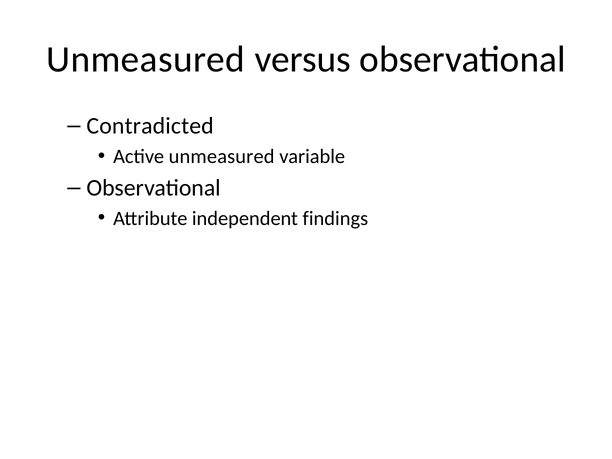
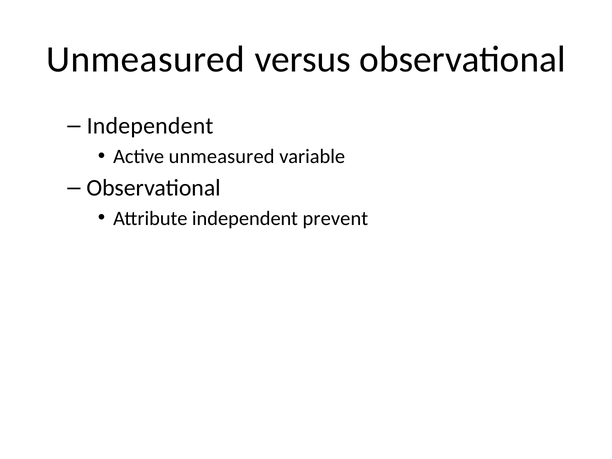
Contradicted at (150, 126): Contradicted -> Independent
findings: findings -> prevent
